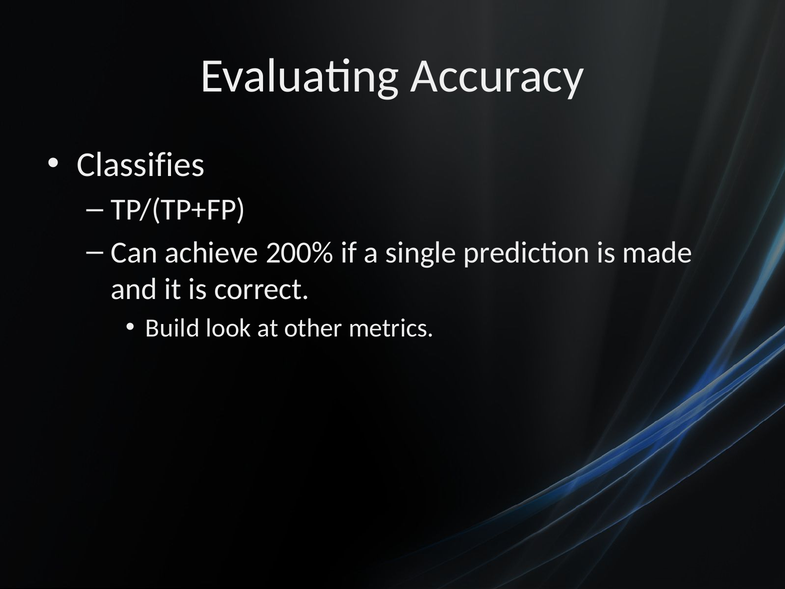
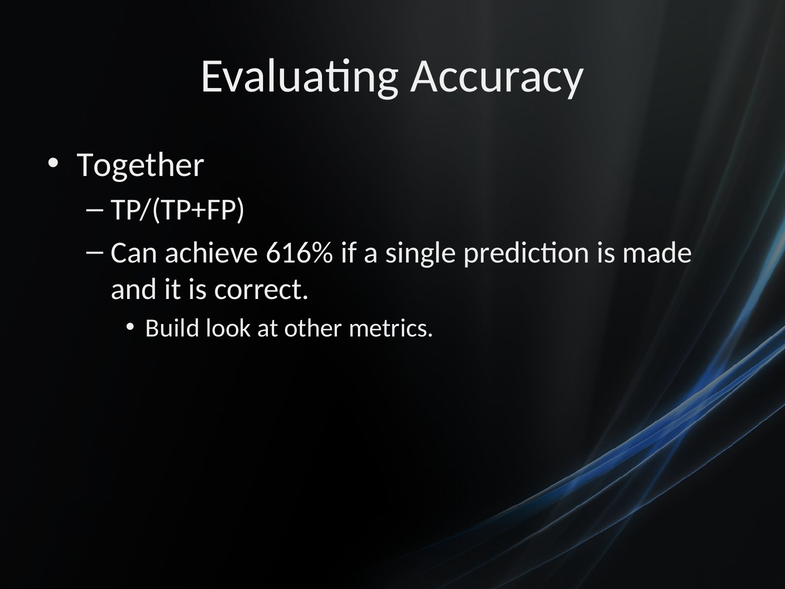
Classifies: Classifies -> Together
200%: 200% -> 616%
